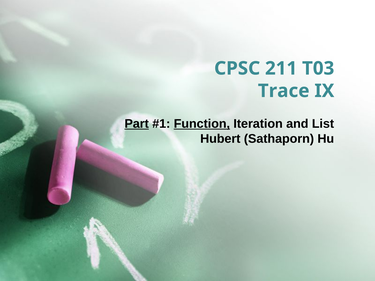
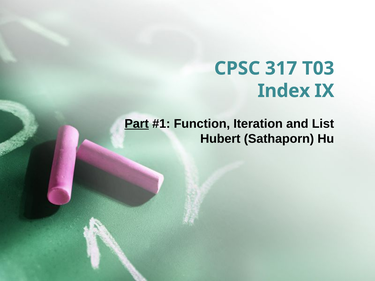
211: 211 -> 317
Trace: Trace -> Index
Function underline: present -> none
